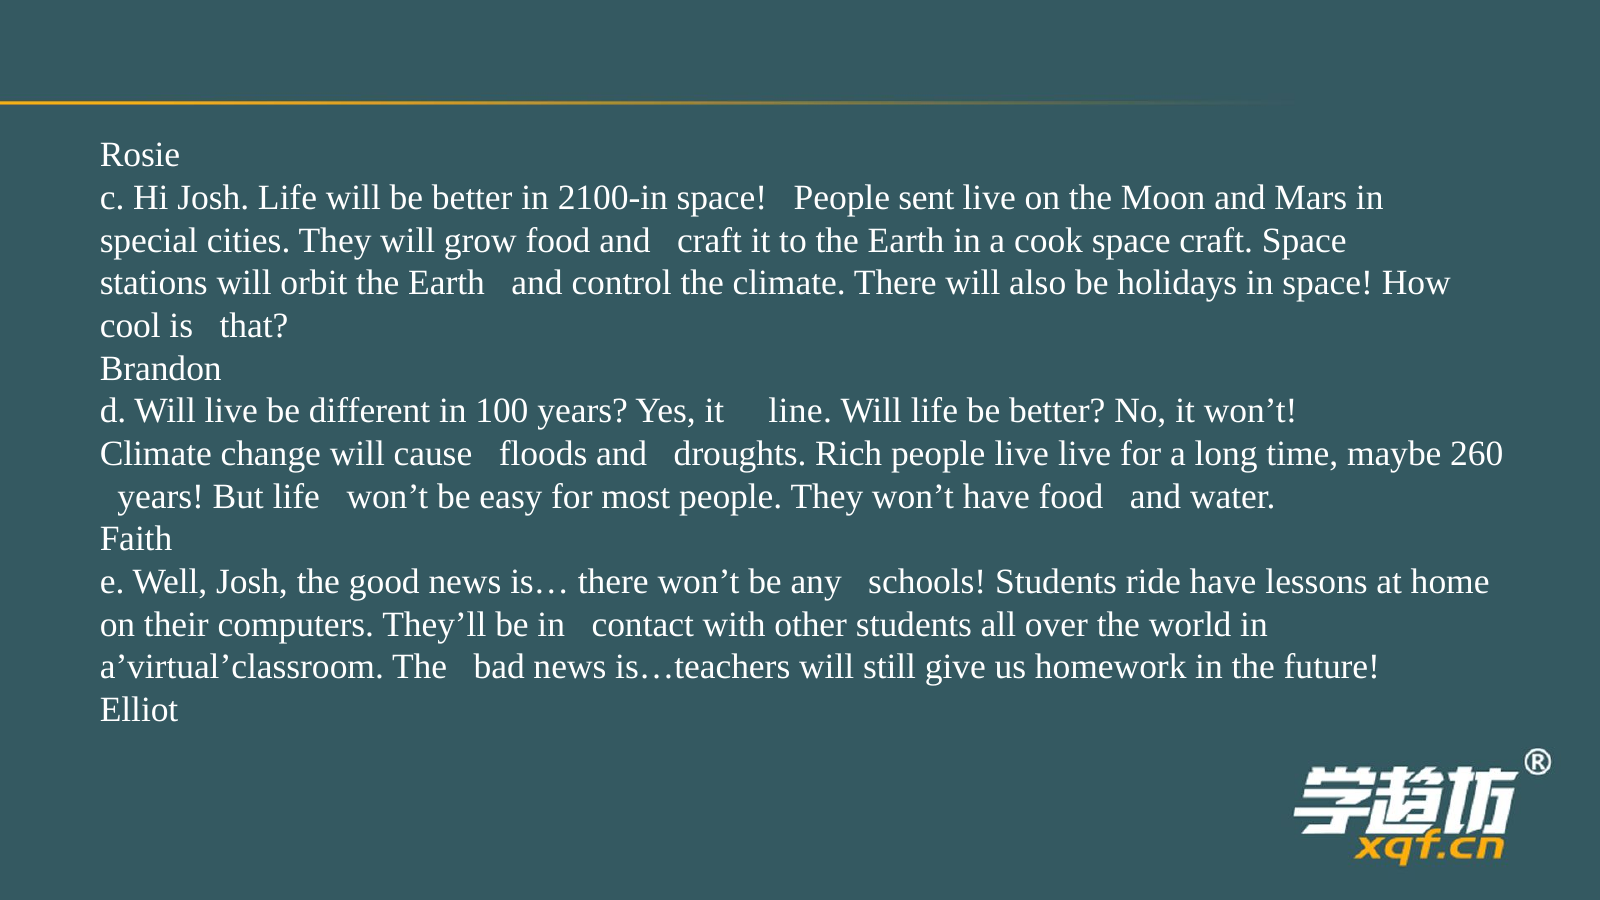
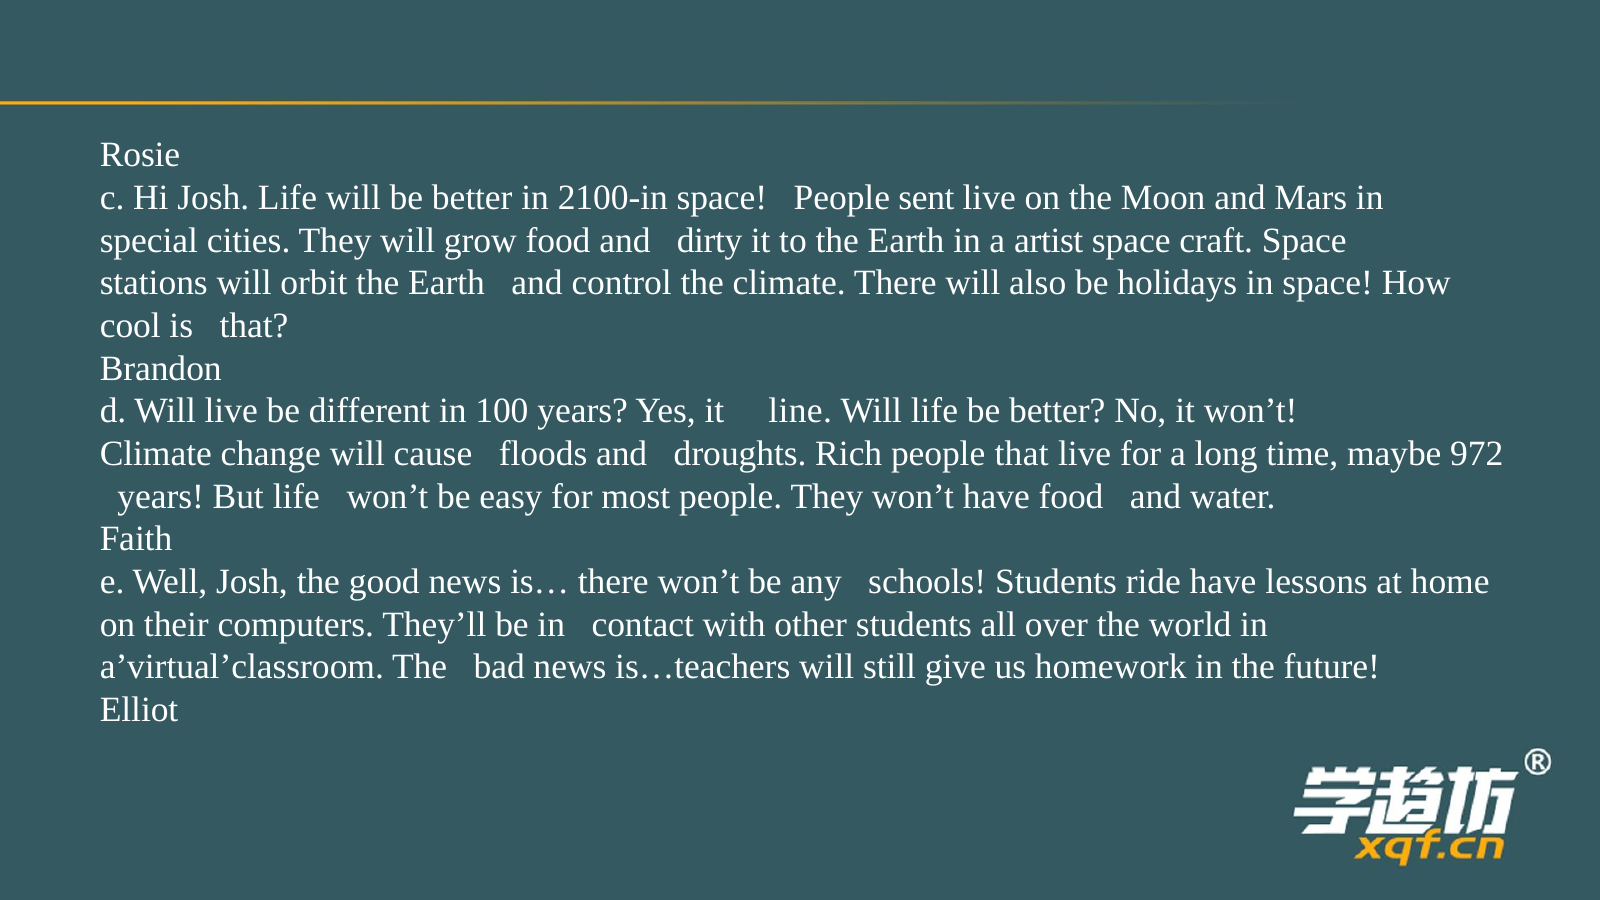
and craft: craft -> dirty
cook: cook -> artist
people live: live -> that
260: 260 -> 972
